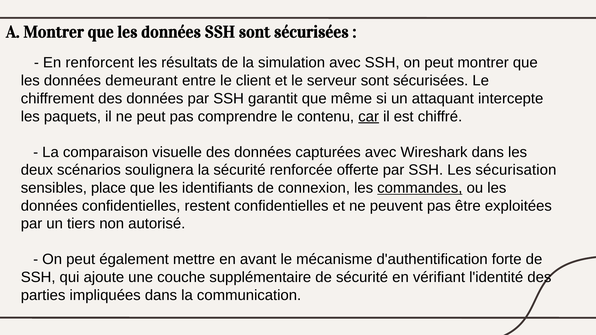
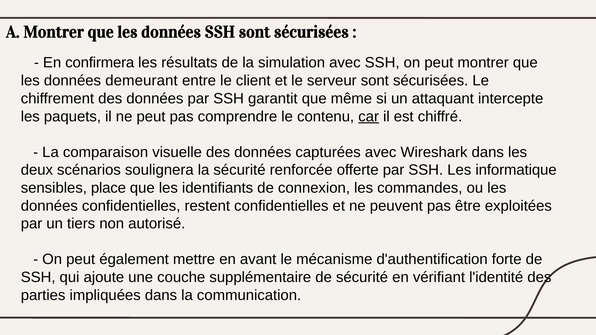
renforcent: renforcent -> confirmera
sécurisation: sécurisation -> informatique
commandes underline: present -> none
